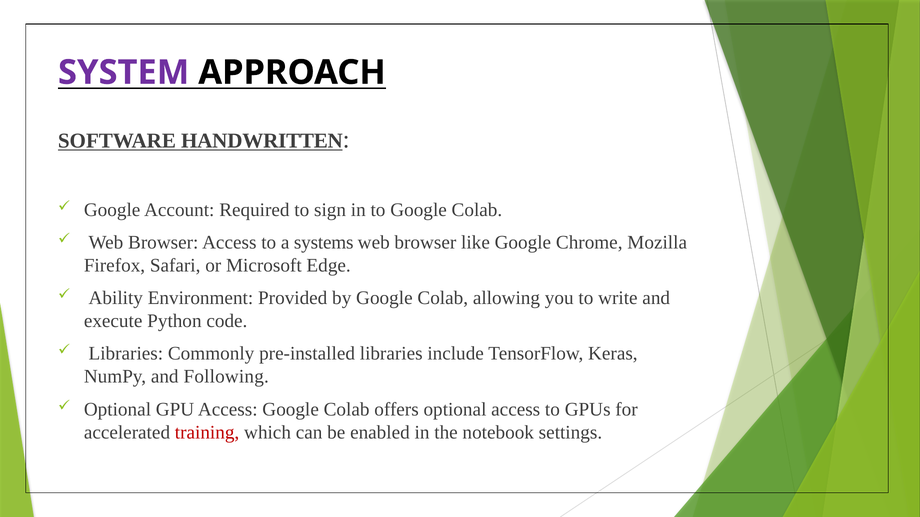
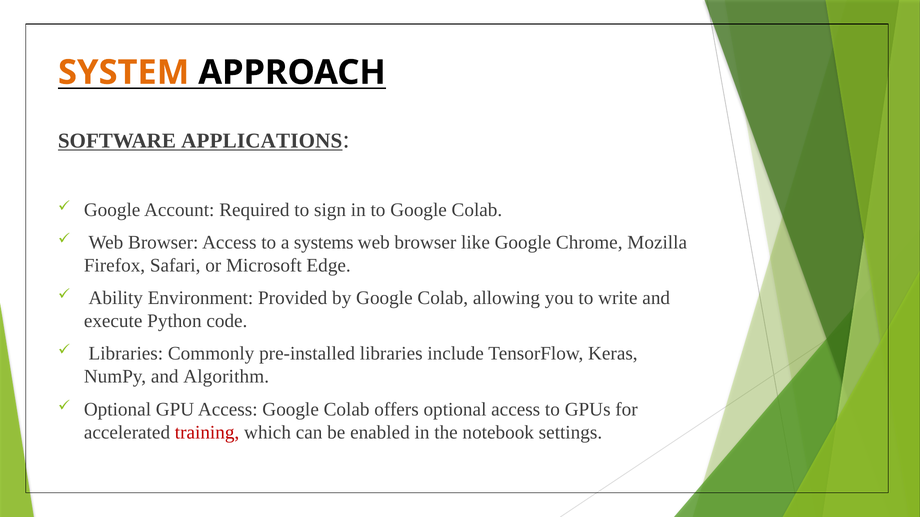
SYSTEM colour: purple -> orange
HANDWRITTEN: HANDWRITTEN -> APPLICATIONS
Following: Following -> Algorithm
